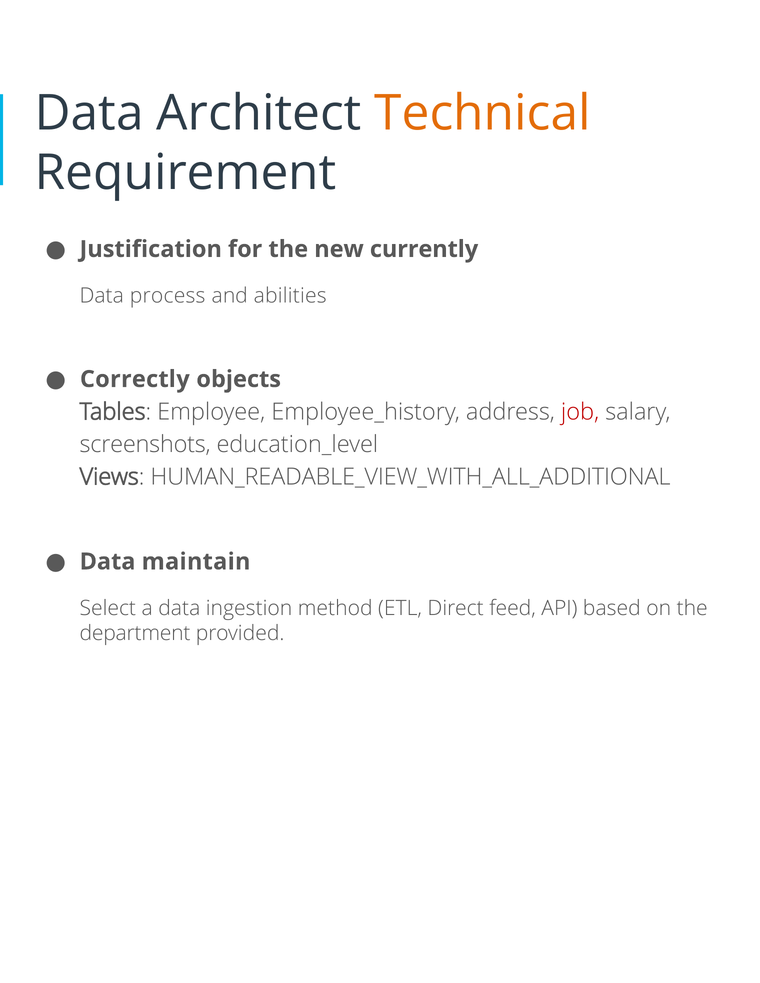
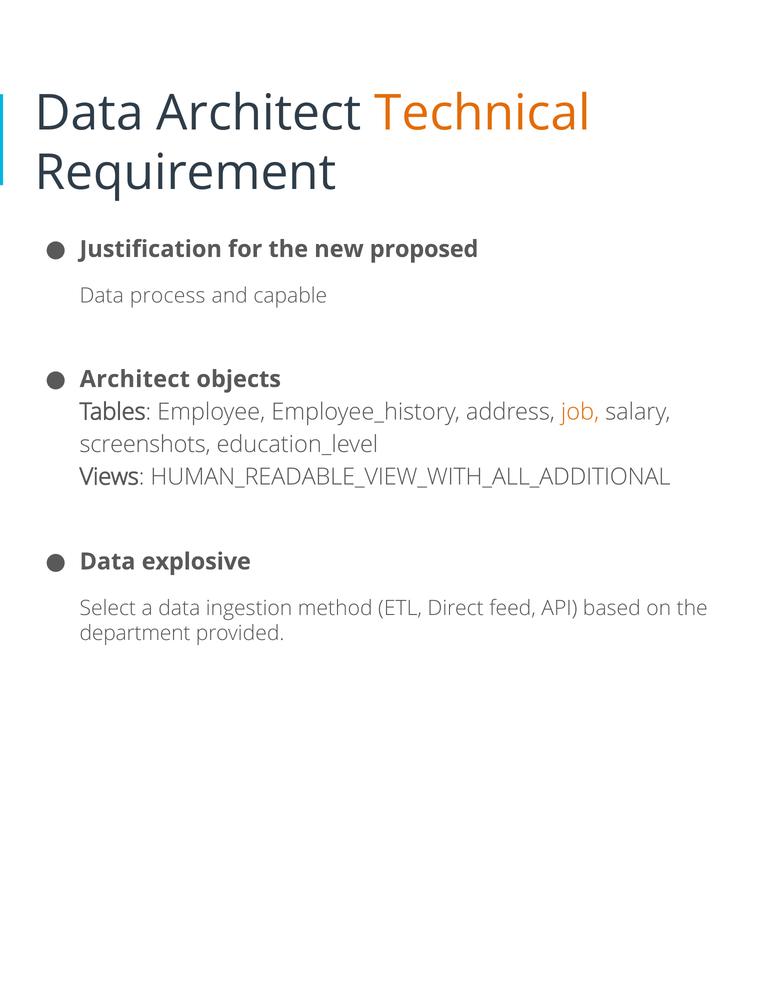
currently: currently -> proposed
abilities: abilities -> capable
Correctly at (135, 379): Correctly -> Architect
job colour: red -> orange
maintain: maintain -> explosive
